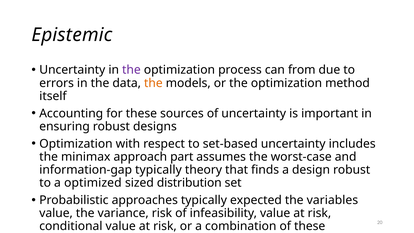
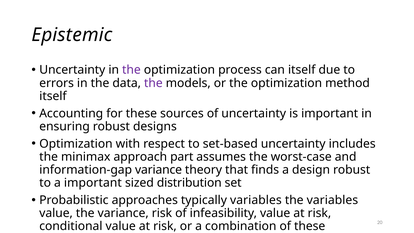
can from: from -> itself
the at (153, 83) colour: orange -> purple
information-gap typically: typically -> variance
a optimized: optimized -> important
typically expected: expected -> variables
